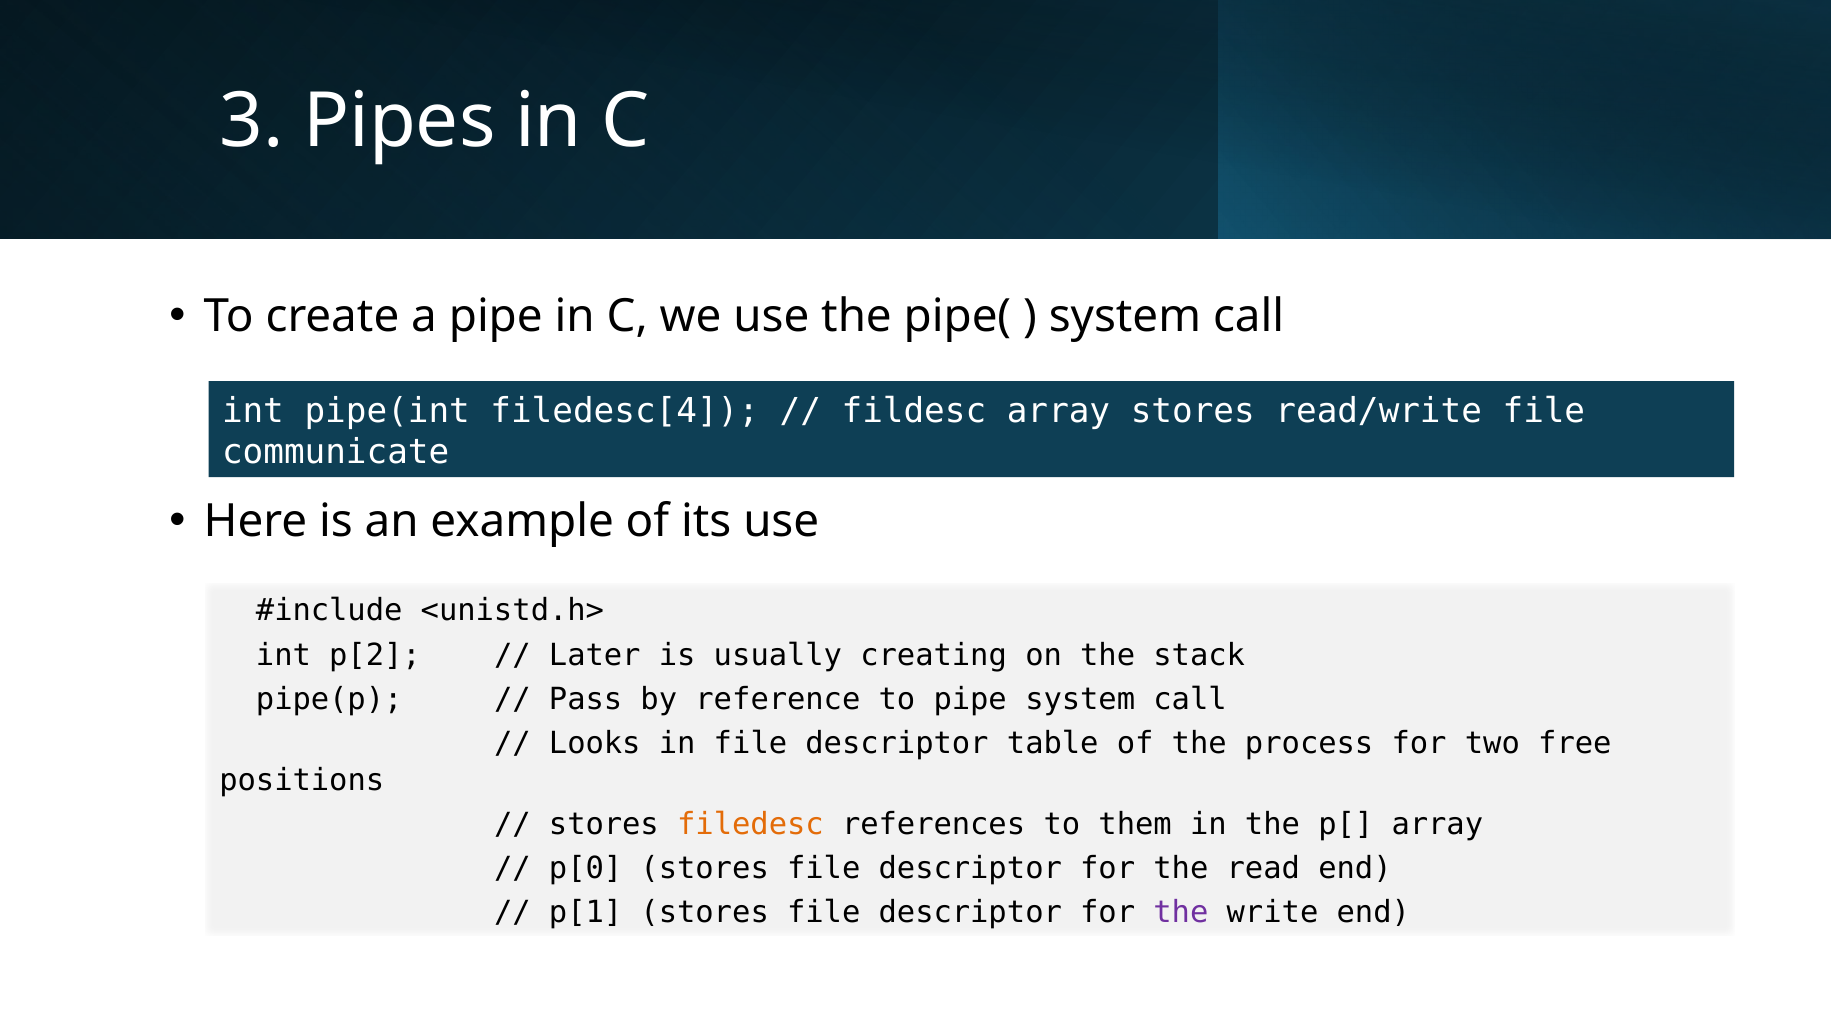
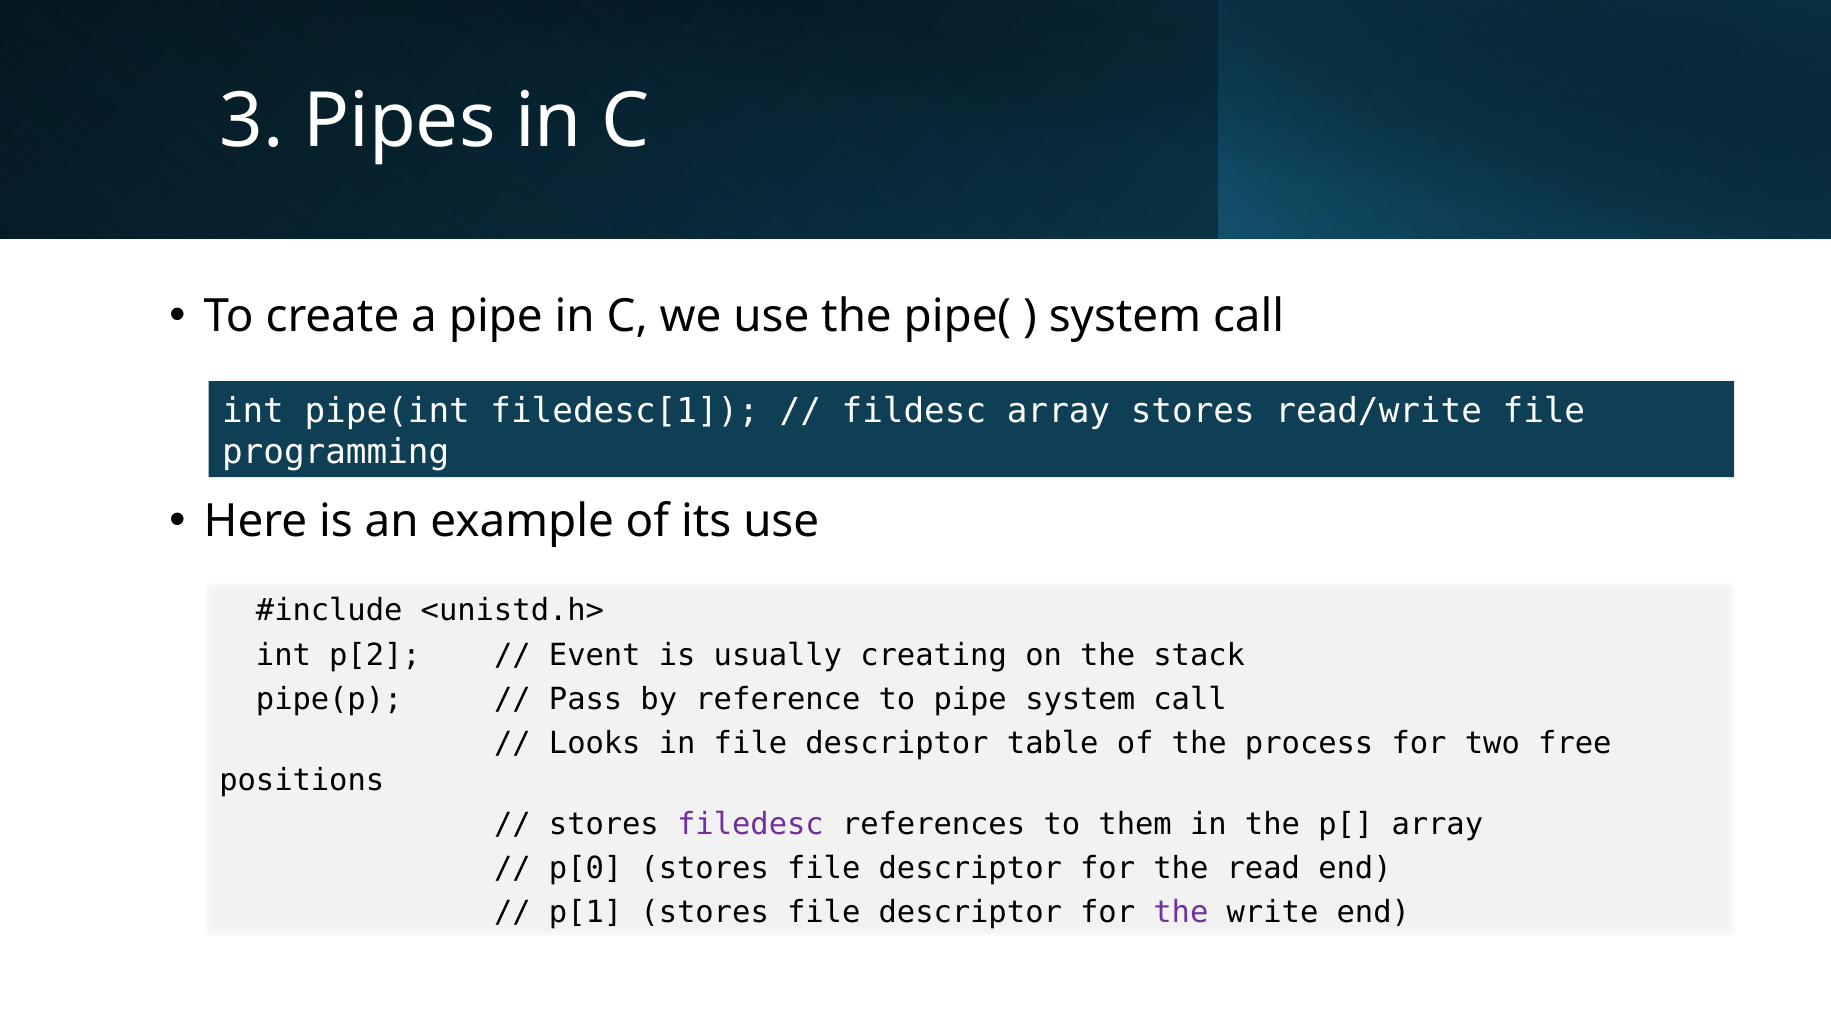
filedesc[4: filedesc[4 -> filedesc[1
communicate: communicate -> programming
Later: Later -> Event
filedesc colour: orange -> purple
